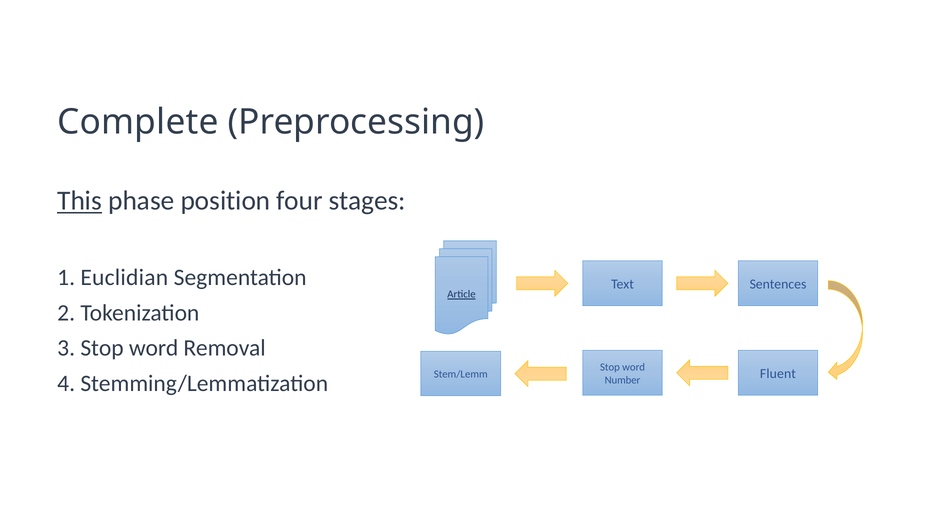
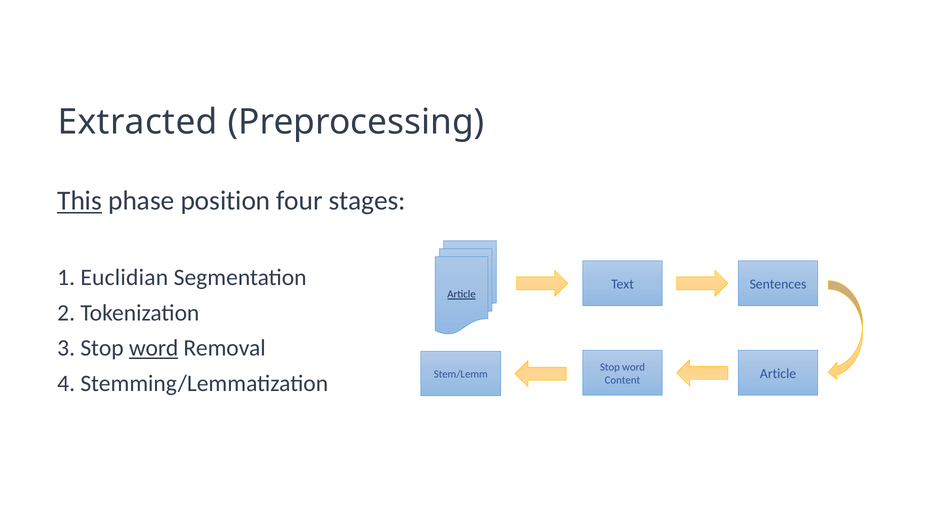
Complete: Complete -> Extracted
word at (154, 348) underline: none -> present
Fluent at (778, 374): Fluent -> Article
Number: Number -> Content
